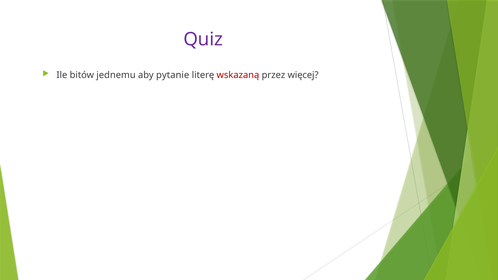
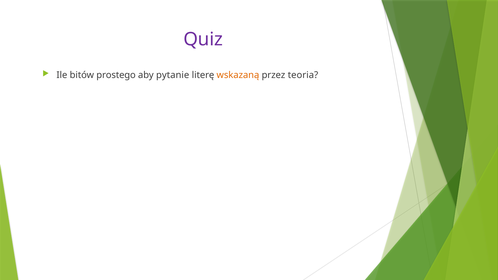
jednemu: jednemu -> prostego
wskazaną colour: red -> orange
więcej: więcej -> teoria
